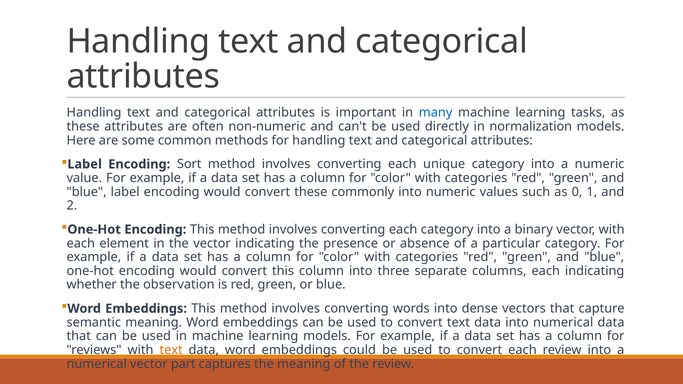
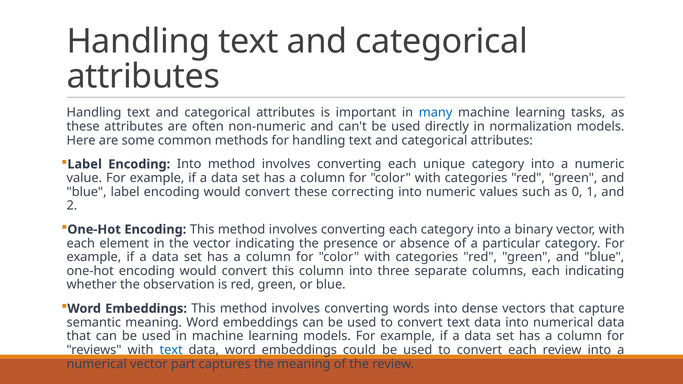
Encoding Sort: Sort -> Into
commonly: commonly -> correcting
text at (171, 350) colour: orange -> blue
